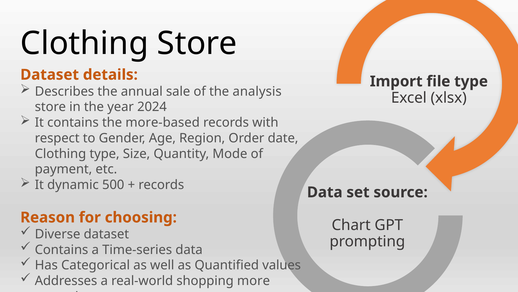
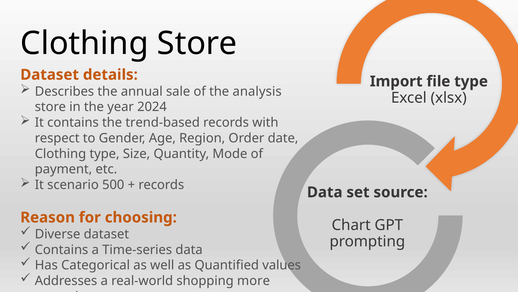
more-based: more-based -> trend-based
It dynamic: dynamic -> scenario
